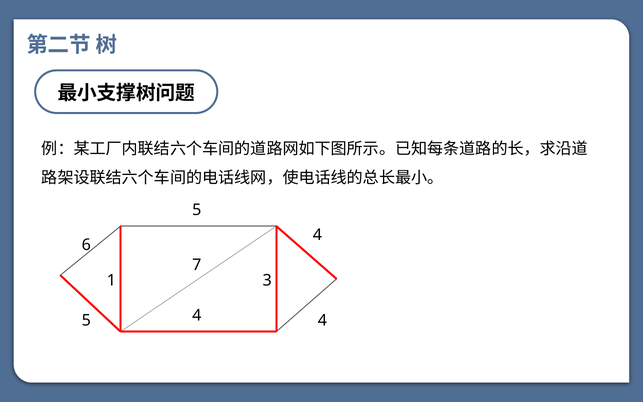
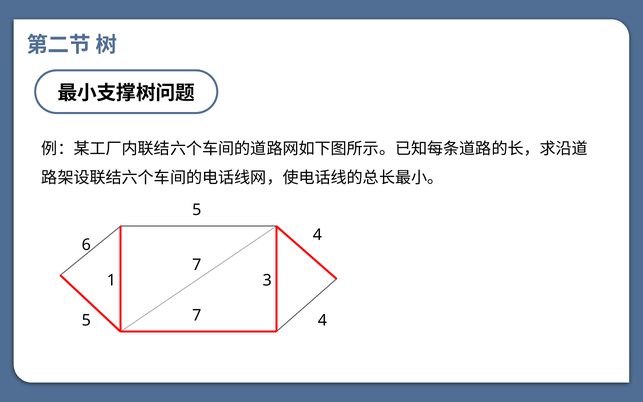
5 4: 4 -> 7
